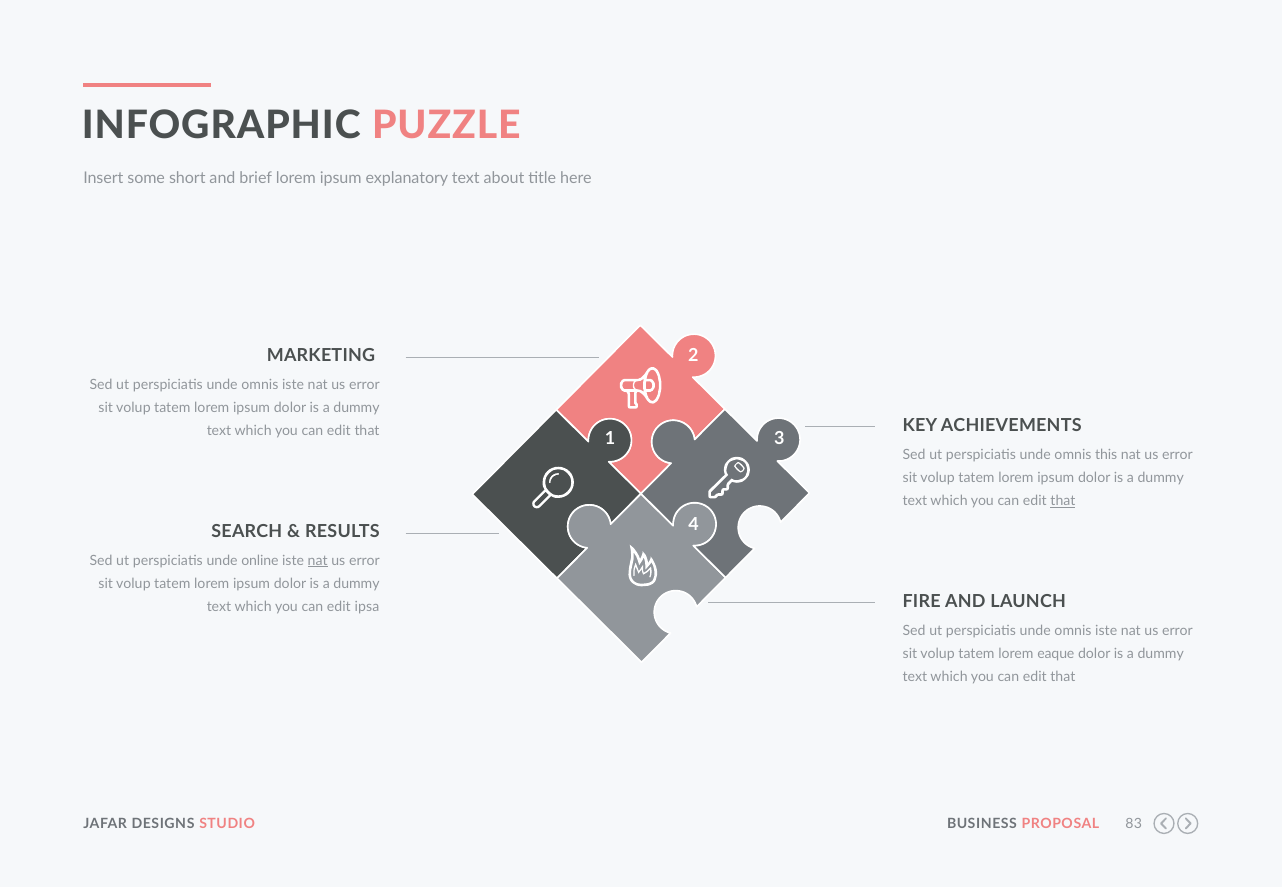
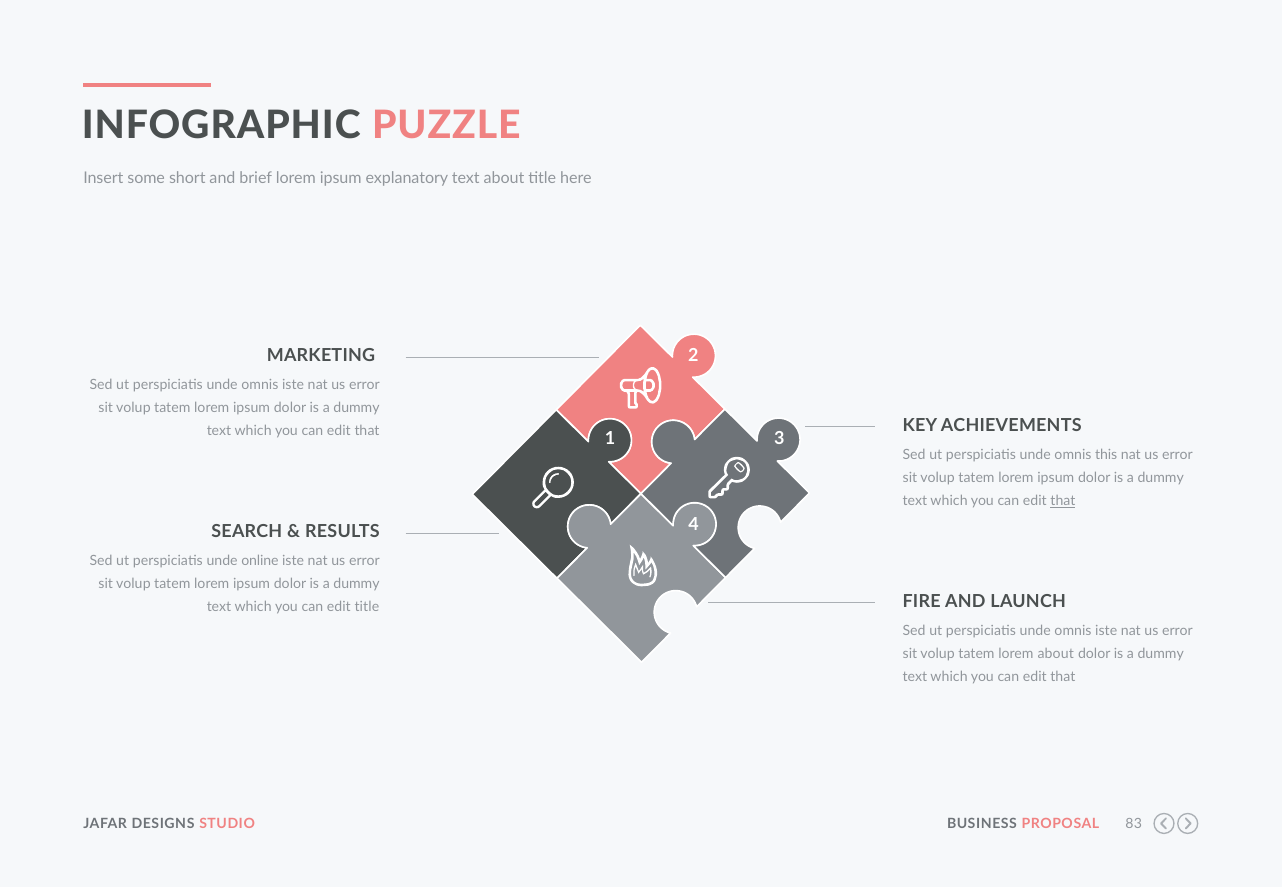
nat at (318, 561) underline: present -> none
edit ipsa: ipsa -> title
lorem eaque: eaque -> about
